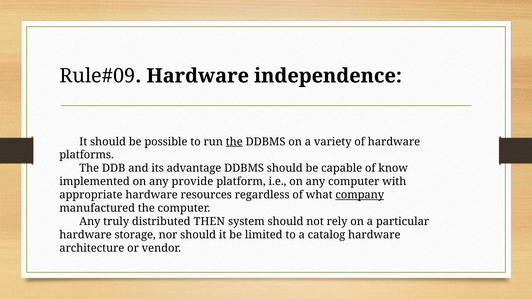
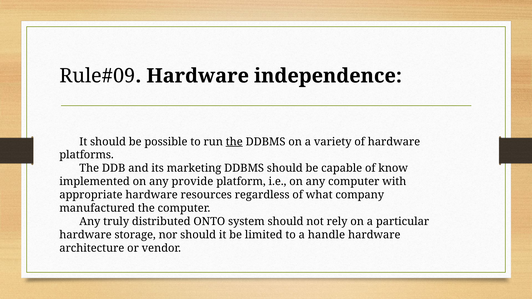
advantage: advantage -> marketing
company underline: present -> none
THEN: THEN -> ONTO
catalog: catalog -> handle
